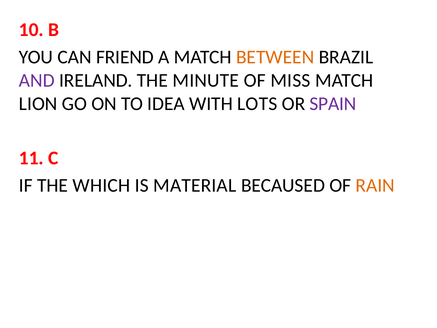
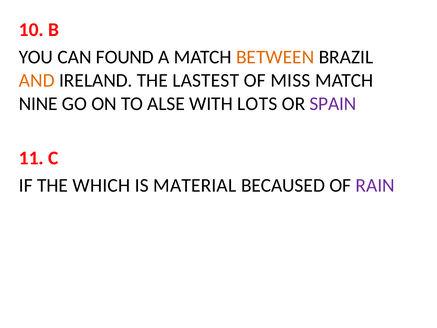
FRIEND: FRIEND -> FOUND
AND colour: purple -> orange
MINUTE: MINUTE -> LASTEST
LION: LION -> NINE
IDEA: IDEA -> ALSE
RAIN colour: orange -> purple
